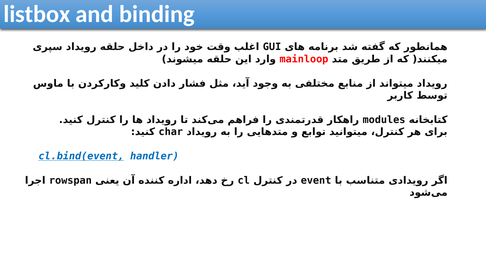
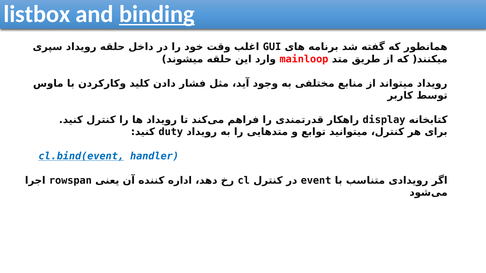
binding underline: none -> present
modules: modules -> display
char: char -> duty
